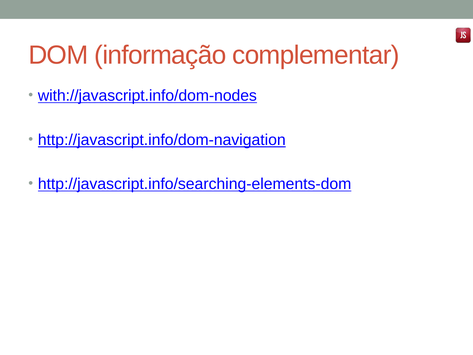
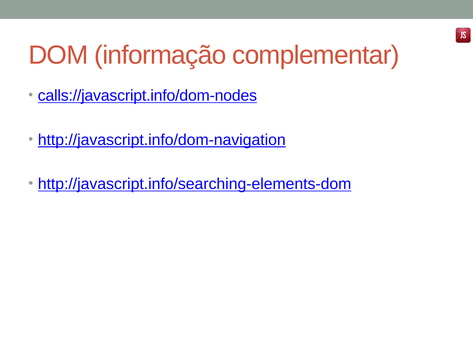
with://javascript.info/dom-nodes: with://javascript.info/dom-nodes -> calls://javascript.info/dom-nodes
